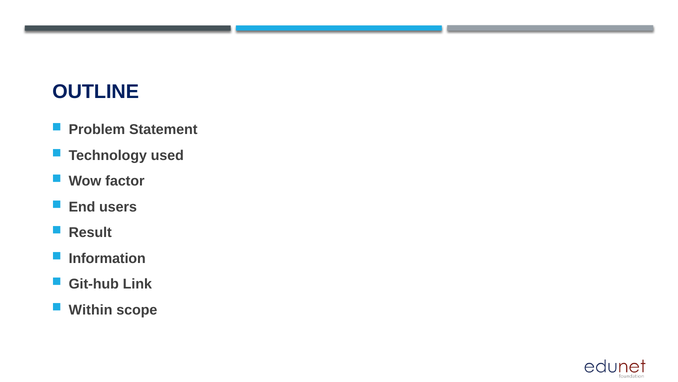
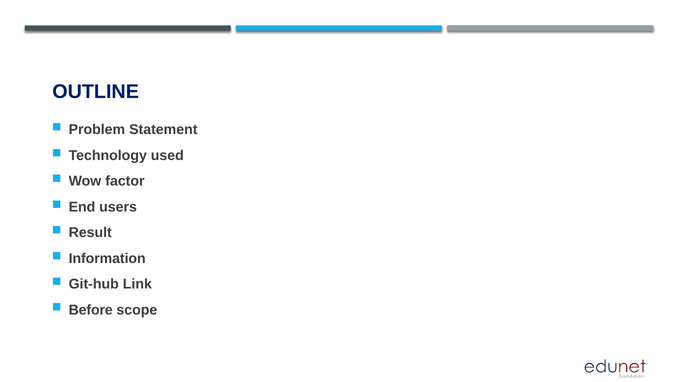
Within: Within -> Before
